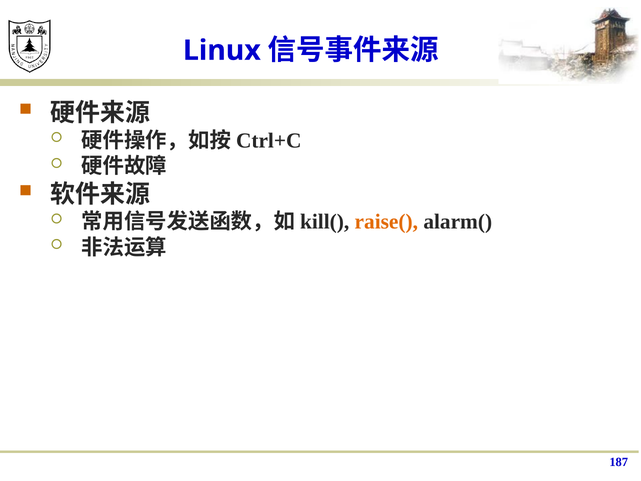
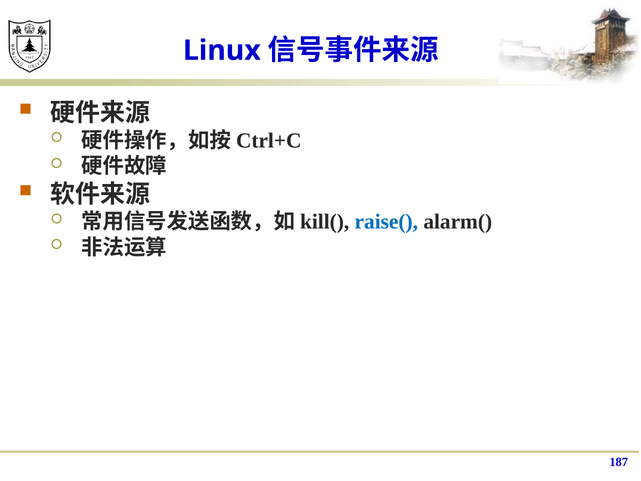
raise( colour: orange -> blue
